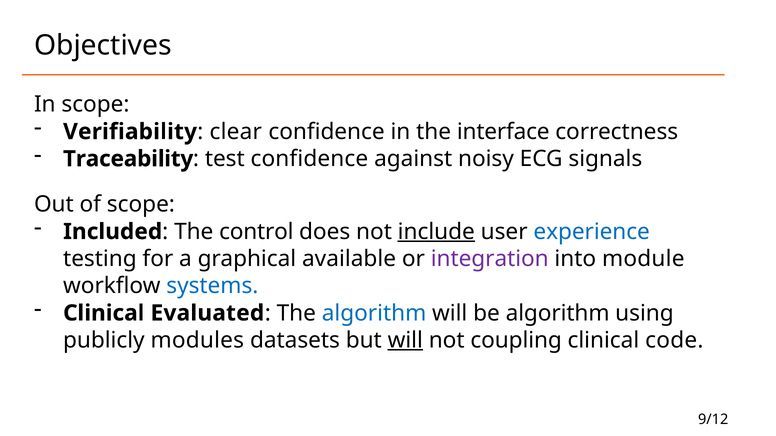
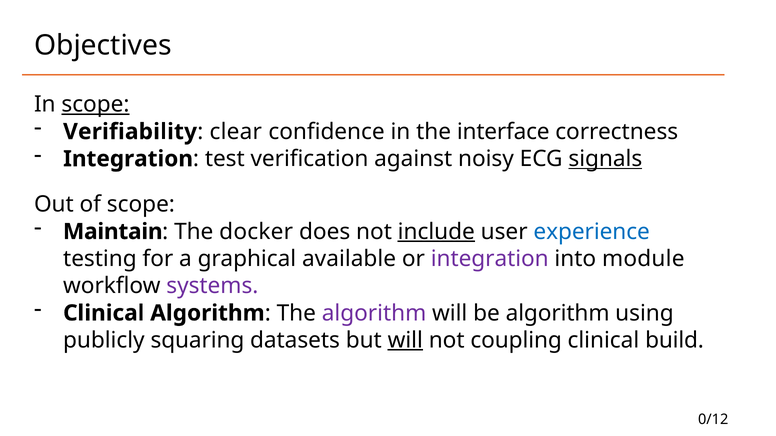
scope at (95, 105) underline: none -> present
Traceability at (128, 159): Traceability -> Integration
test confidence: confidence -> verification
signals underline: none -> present
Included: Included -> Maintain
control: control -> docker
systems colour: blue -> purple
Clinical Evaluated: Evaluated -> Algorithm
algorithm at (374, 313) colour: blue -> purple
modules: modules -> squaring
code: code -> build
9/12: 9/12 -> 0/12
